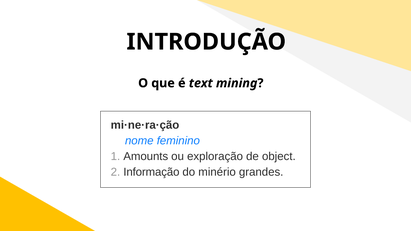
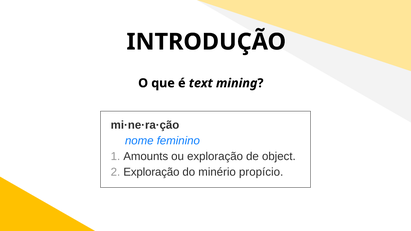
2 Informação: Informação -> Exploração
grandes: grandes -> propício
